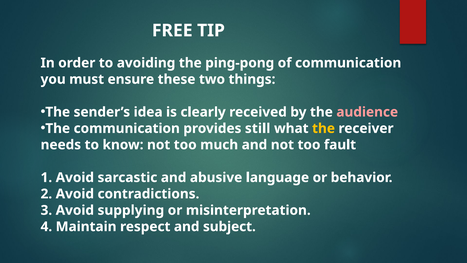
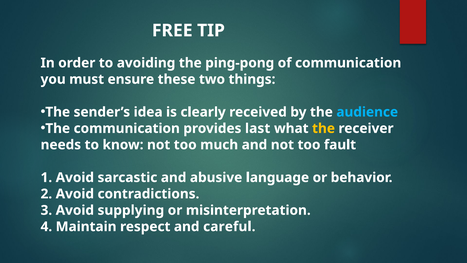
audience colour: pink -> light blue
still: still -> last
subject: subject -> careful
